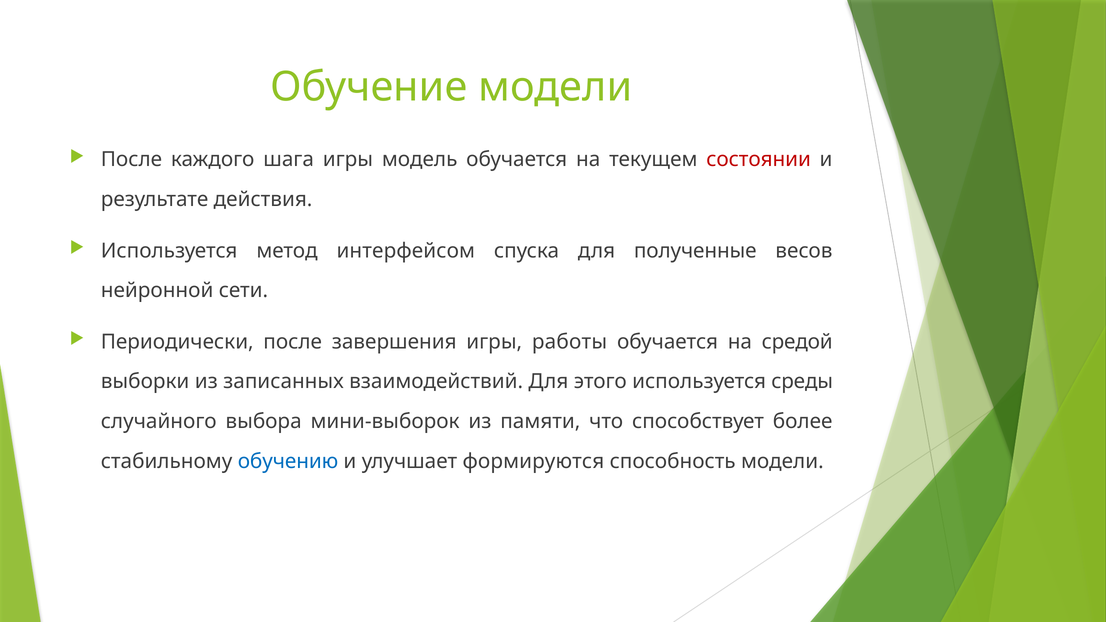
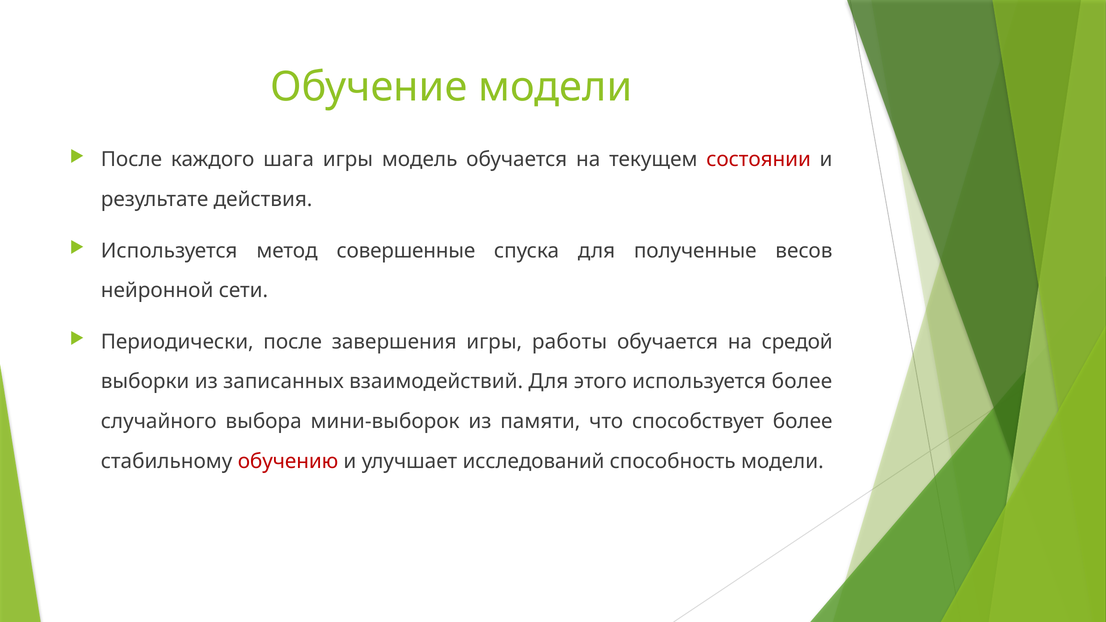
интерфейсом: интерфейсом -> совершенные
используется среды: среды -> более
обучению colour: blue -> red
формируются: формируются -> исследований
